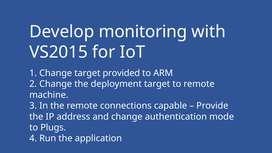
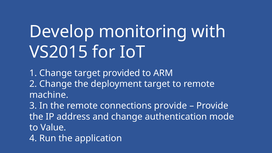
connections capable: capable -> provide
Plugs: Plugs -> Value
